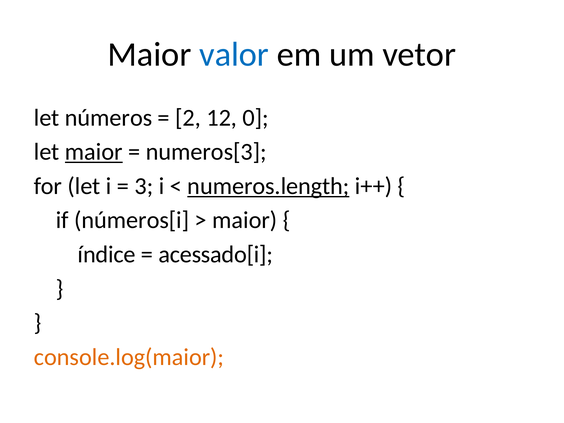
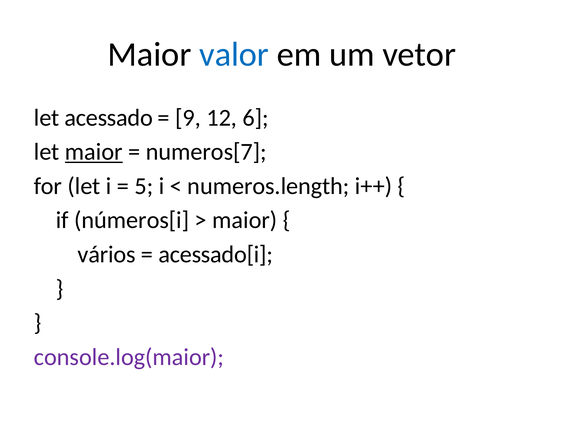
números: números -> acessado
2: 2 -> 9
0: 0 -> 6
numeros[3: numeros[3 -> numeros[7
3: 3 -> 5
numeros.length underline: present -> none
índice: índice -> vários
console.log(maior colour: orange -> purple
